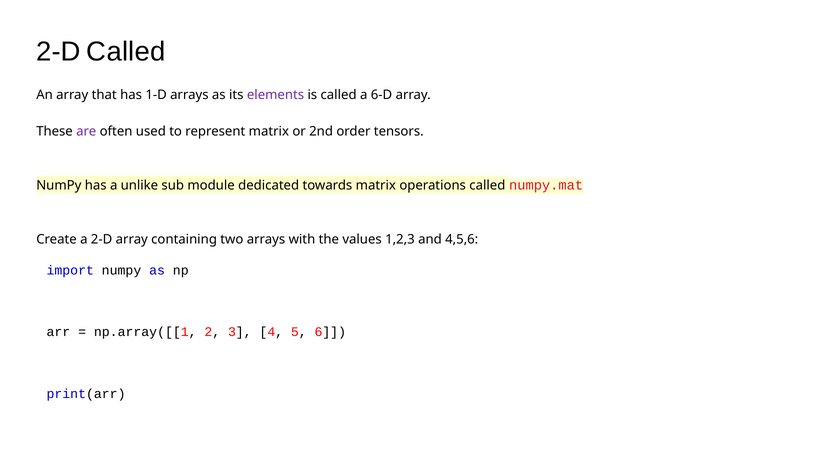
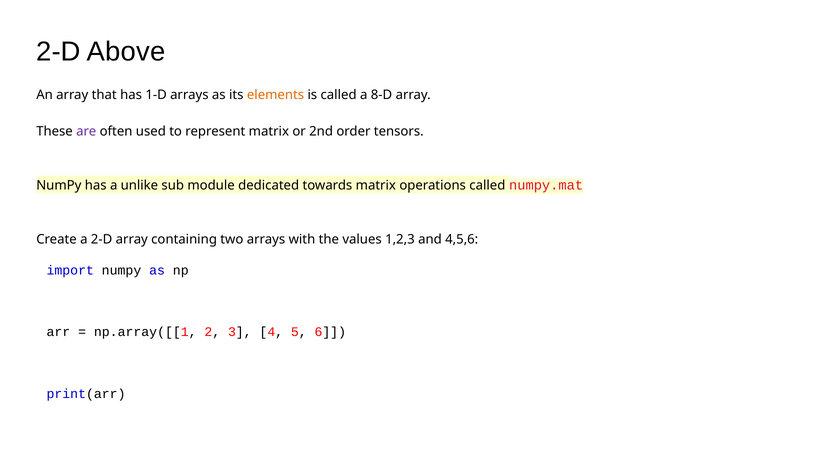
2-D Called: Called -> Above
elements colour: purple -> orange
6-D: 6-D -> 8-D
